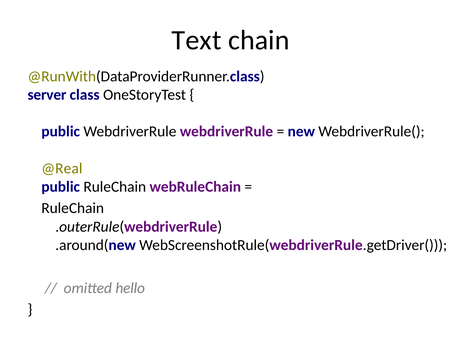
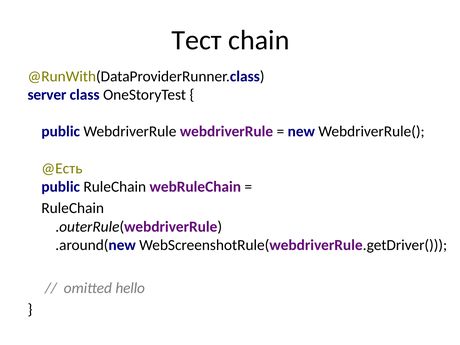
Text: Text -> Тест
@Real: @Real -> @Есть
